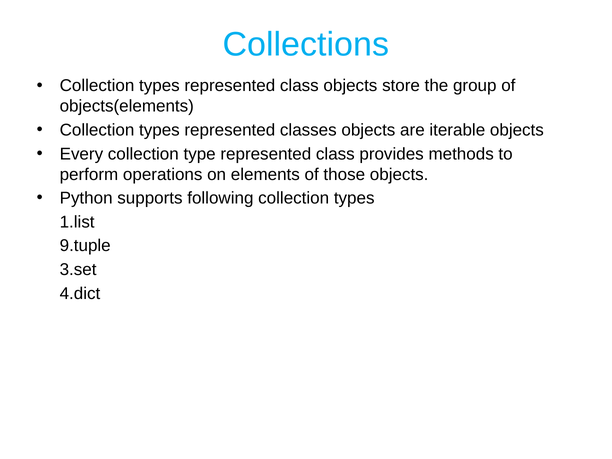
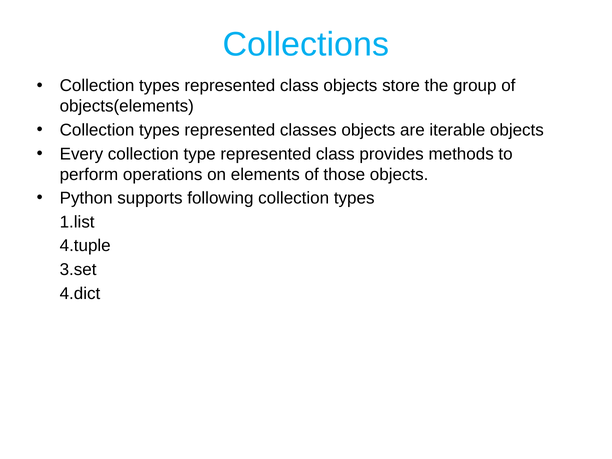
9.tuple: 9.tuple -> 4.tuple
